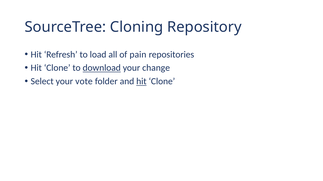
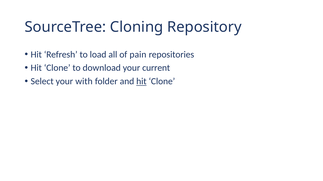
download underline: present -> none
change: change -> current
vote: vote -> with
